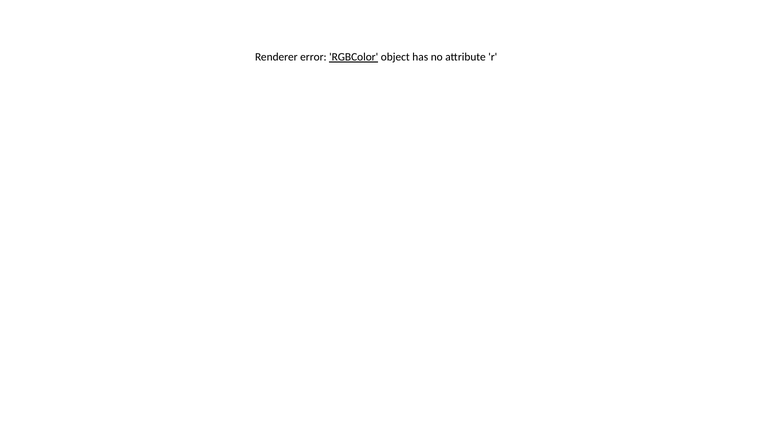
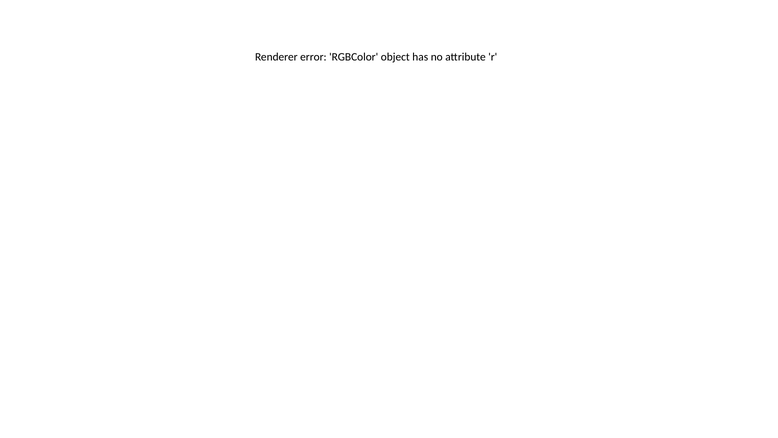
RGBColor underline: present -> none
